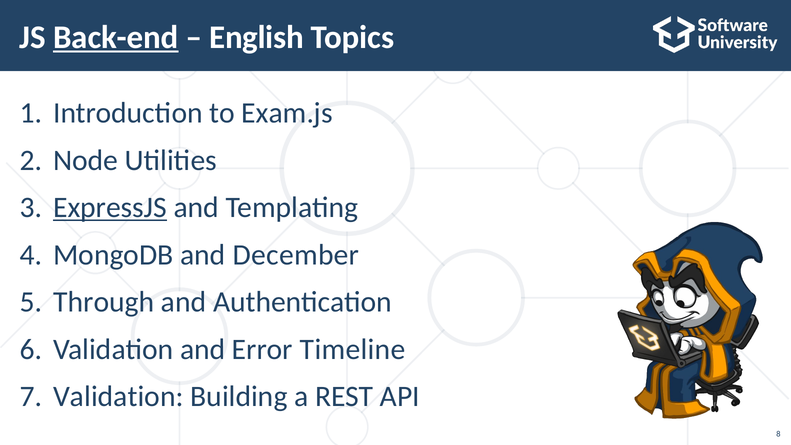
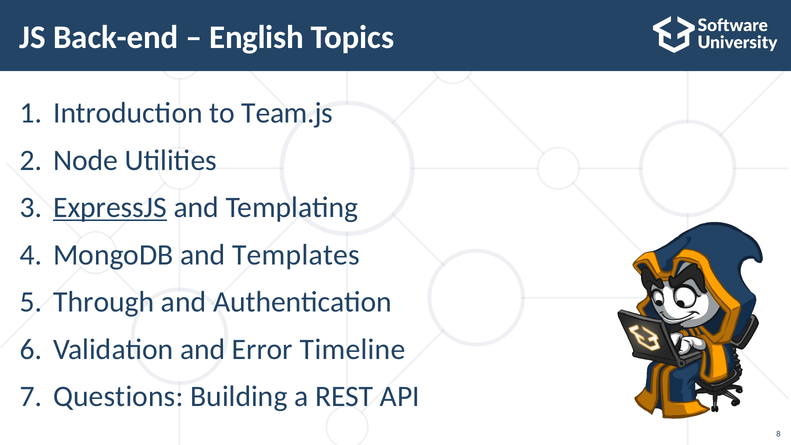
Back-end underline: present -> none
Exam.js: Exam.js -> Team.js
December: December -> Templates
Validation at (118, 397): Validation -> Questions
